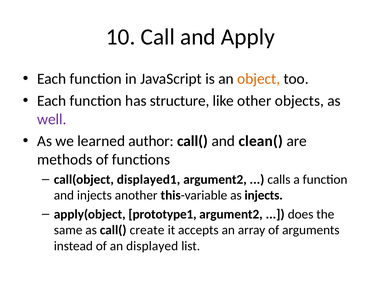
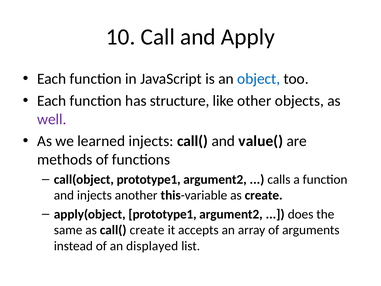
object colour: orange -> blue
learned author: author -> injects
clean(: clean( -> value(
call(object displayed1: displayed1 -> prototype1
as injects: injects -> create
